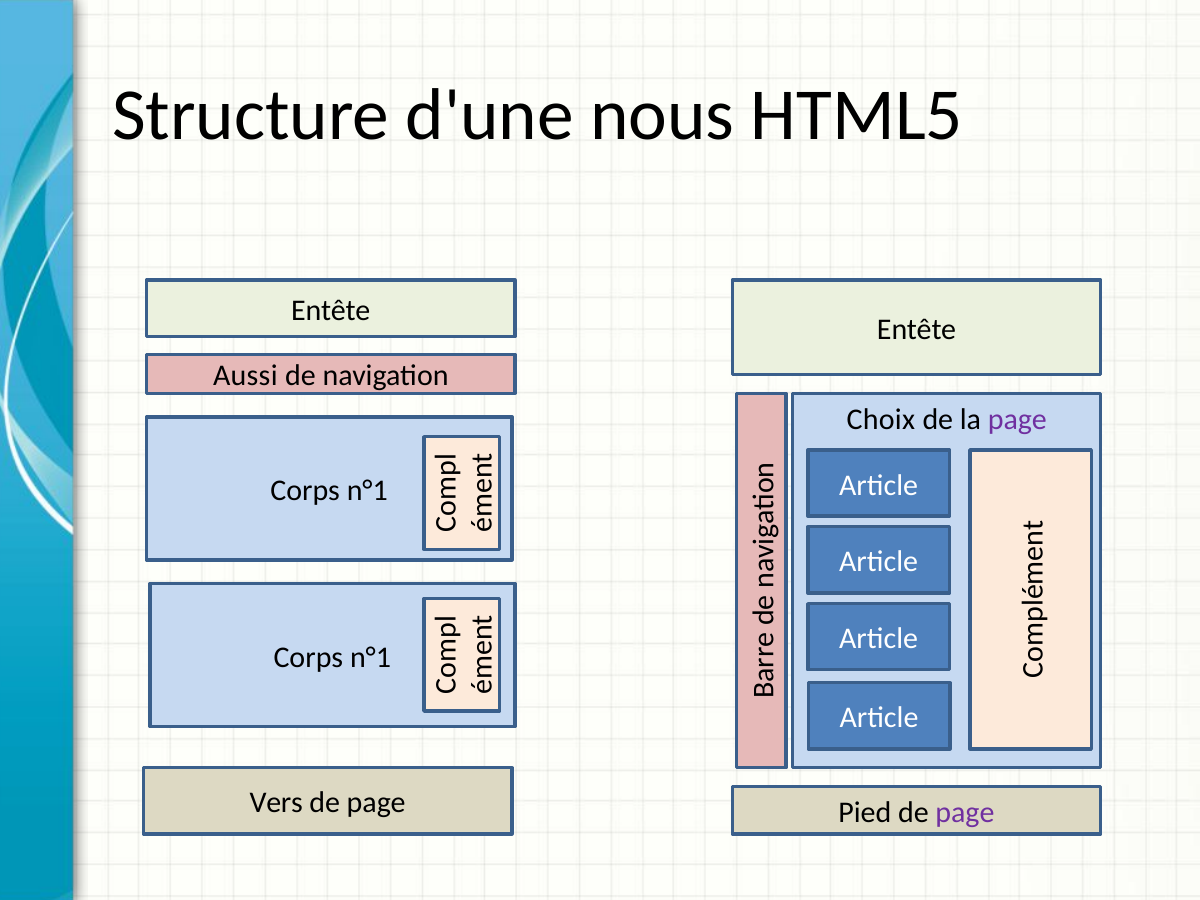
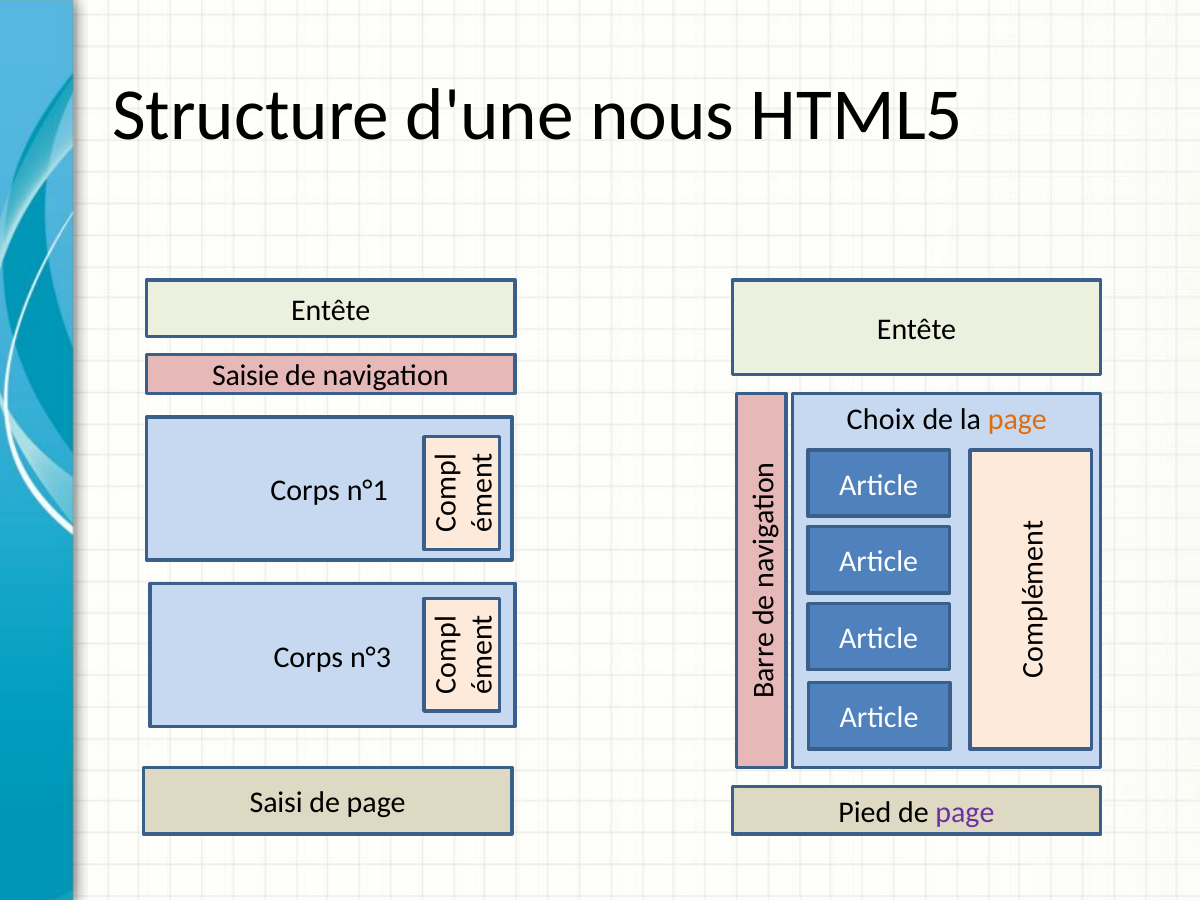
Aussi: Aussi -> Saisie
page at (1017, 419) colour: purple -> orange
n°1 at (371, 657): n°1 -> n°3
Vers: Vers -> Saisi
